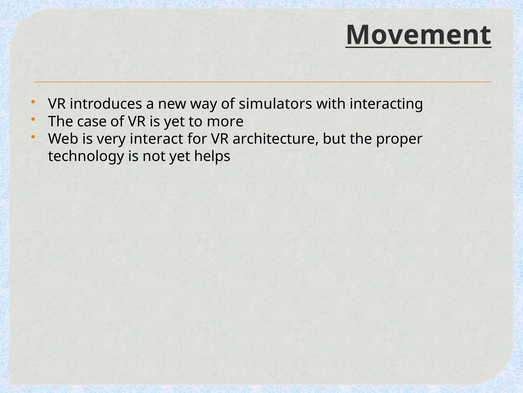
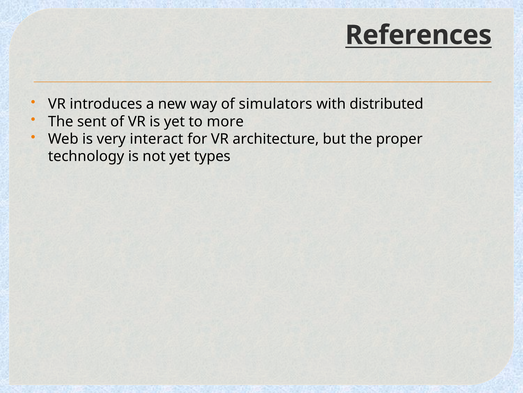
Movement: Movement -> References
interacting: interacting -> distributed
case: case -> sent
helps: helps -> types
